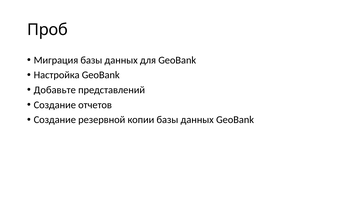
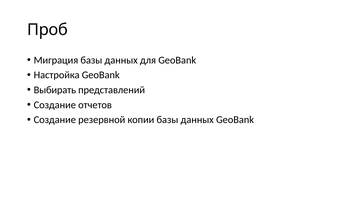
Добавьте: Добавьте -> Выбирать
